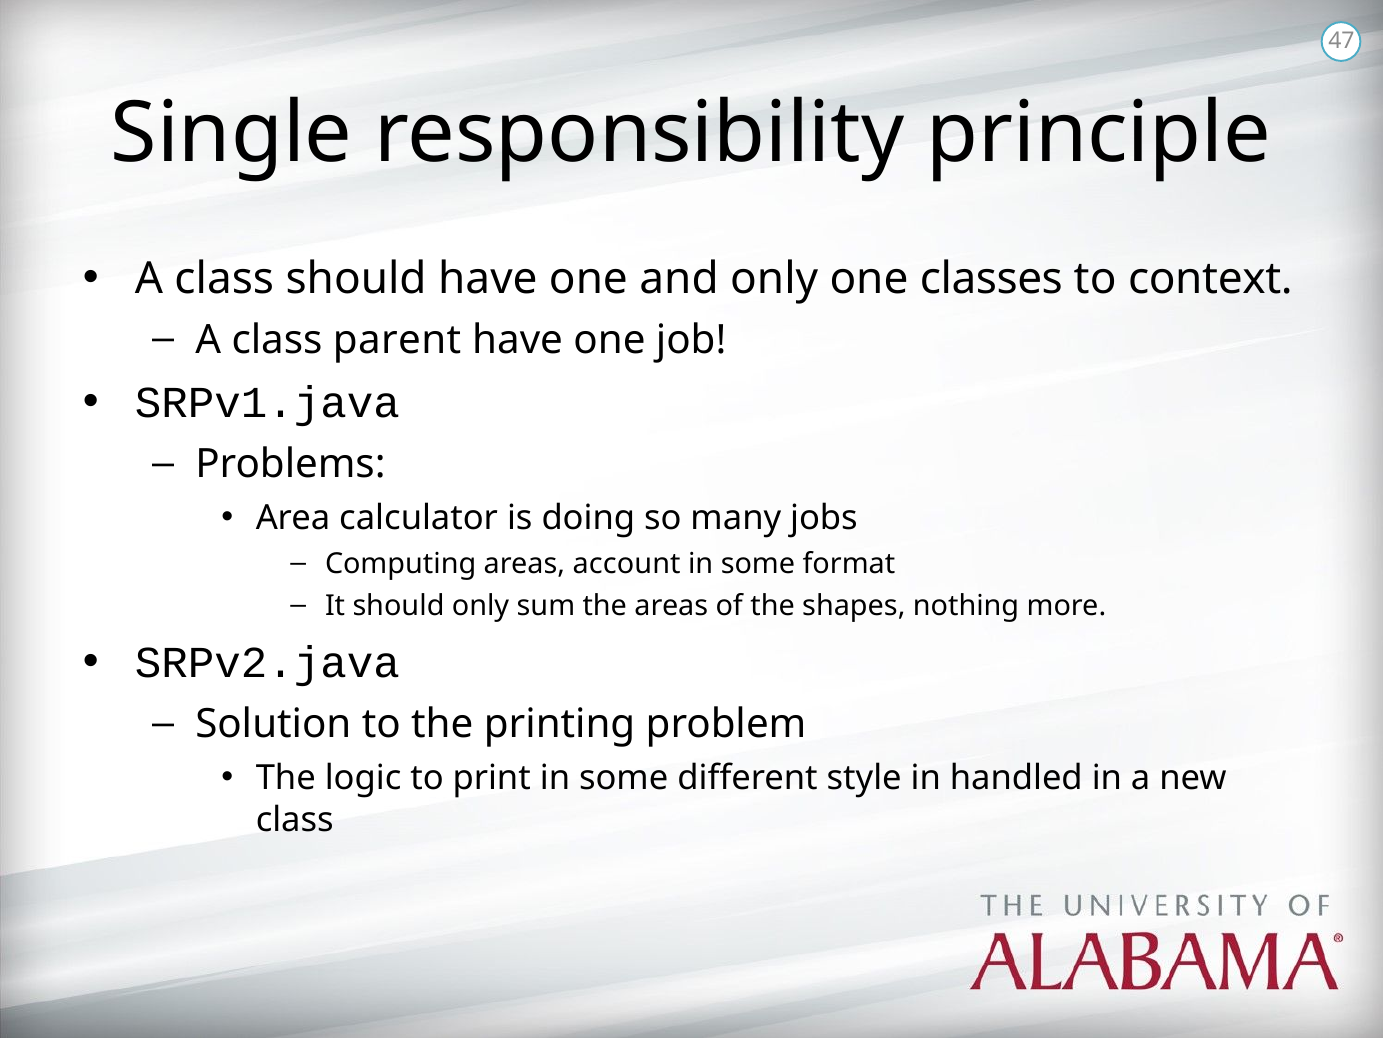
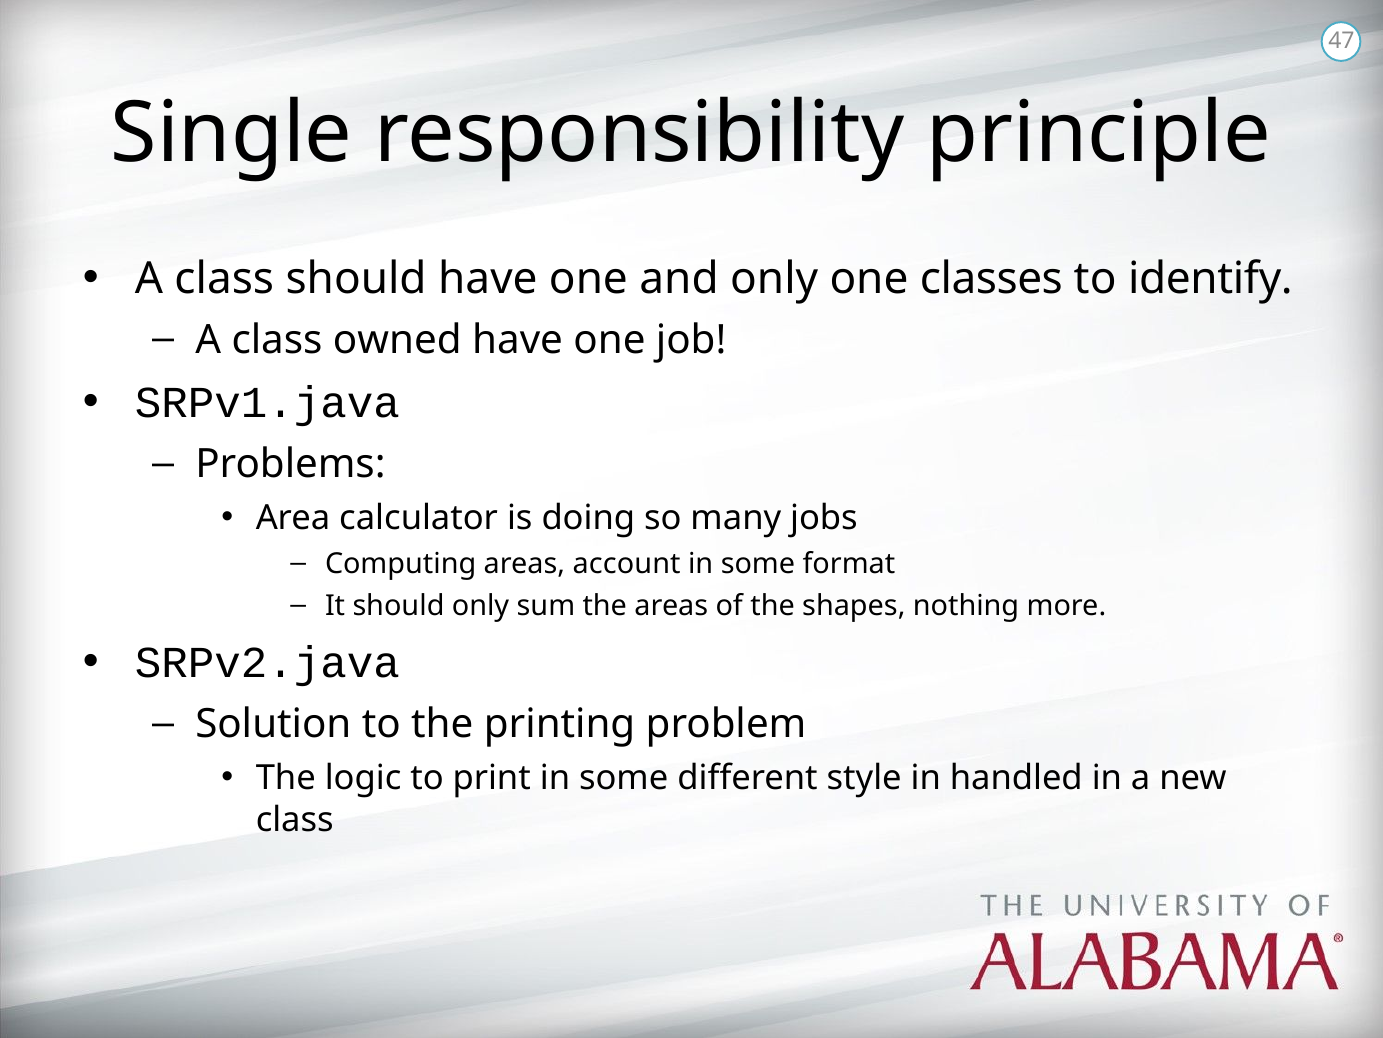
context: context -> identify
parent: parent -> owned
